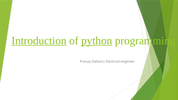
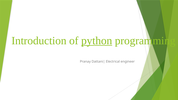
Introduction underline: present -> none
